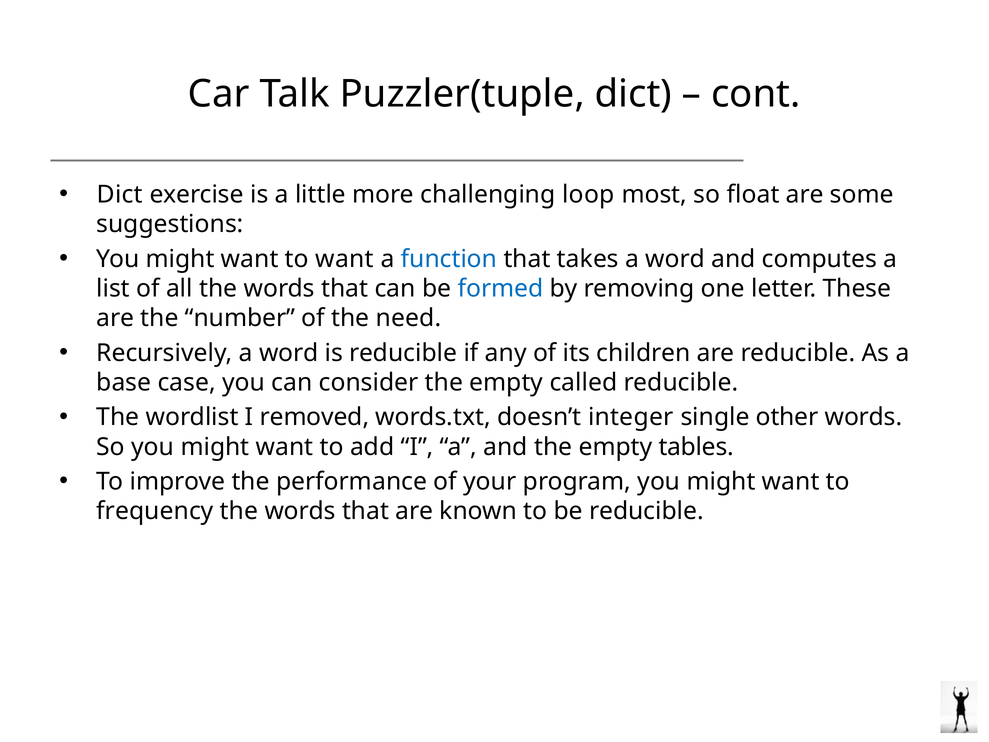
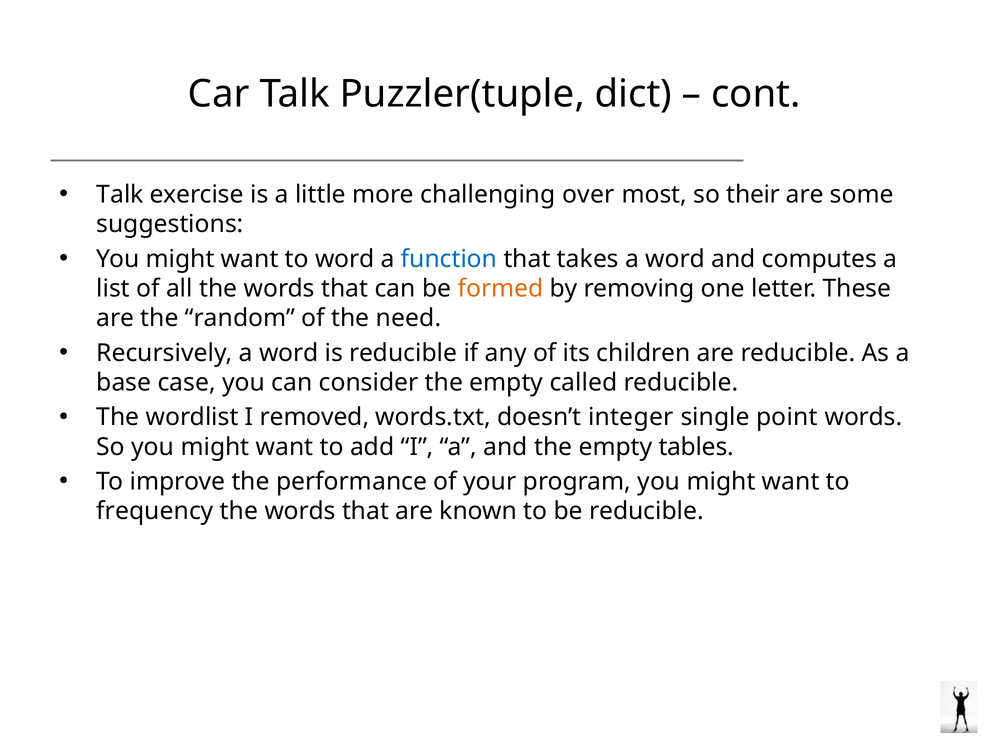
Dict at (120, 195): Dict -> Talk
loop: loop -> over
float: float -> their
to want: want -> word
formed colour: blue -> orange
number: number -> random
other: other -> point
